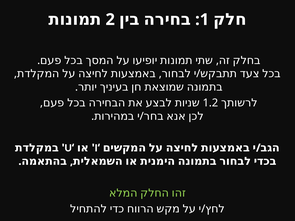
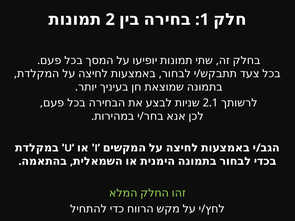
1.2: 1.2 -> 2.1
